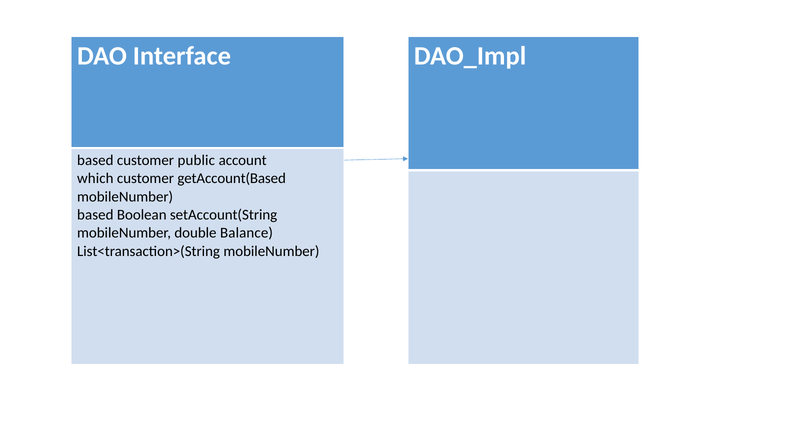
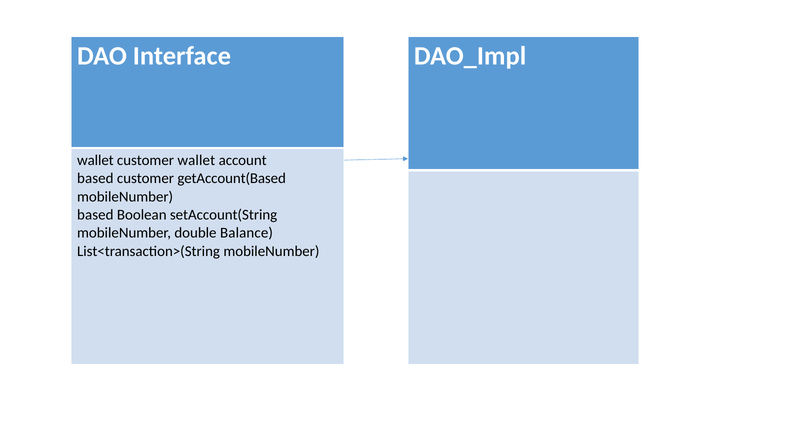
based at (95, 160): based -> wallet
customer public: public -> wallet
which at (95, 179): which -> based
